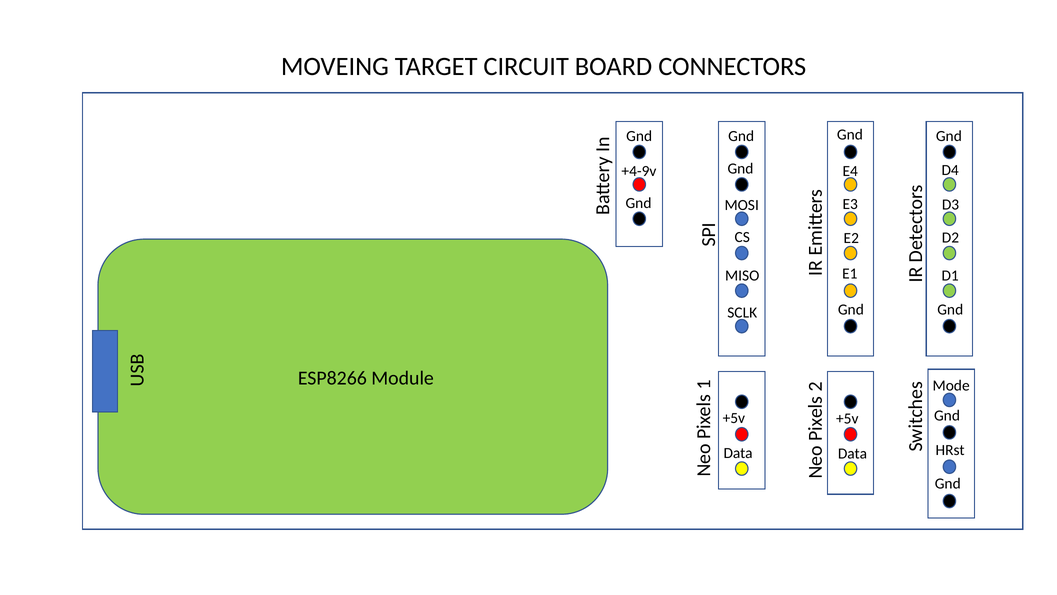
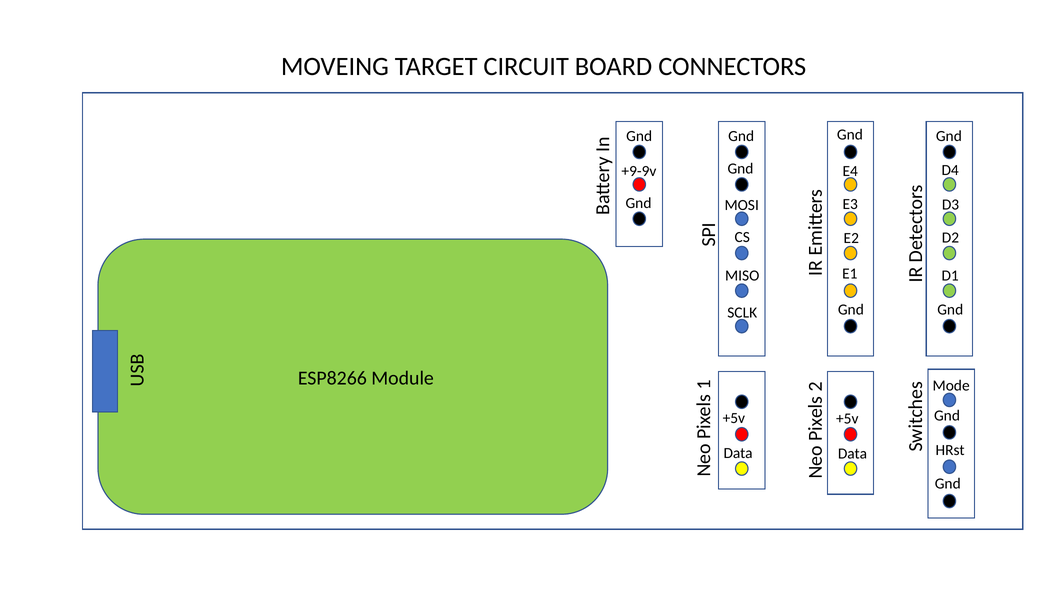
+4-9v: +4-9v -> +9-9v
